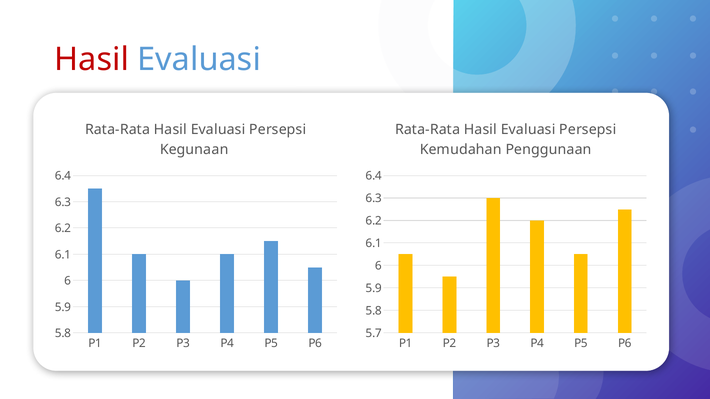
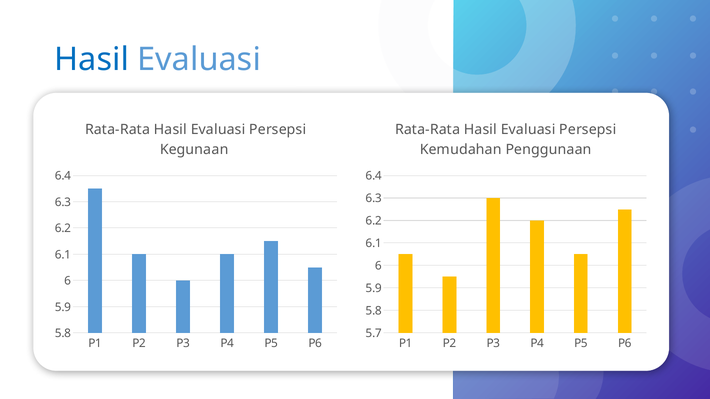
Hasil at (92, 60) colour: red -> blue
